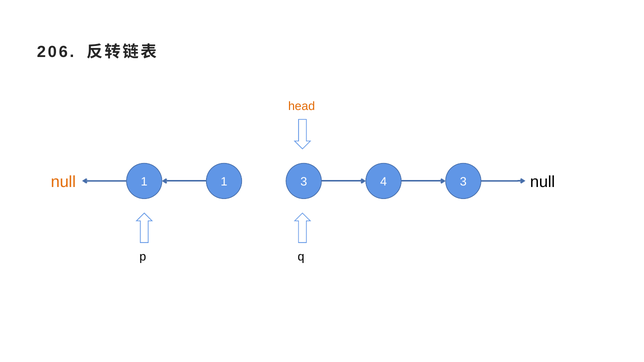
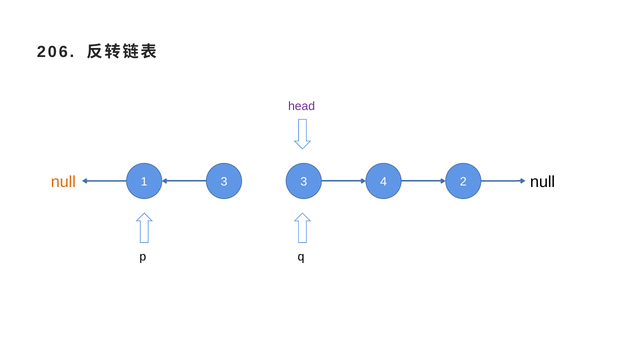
head colour: orange -> purple
1 1: 1 -> 3
4 3: 3 -> 2
